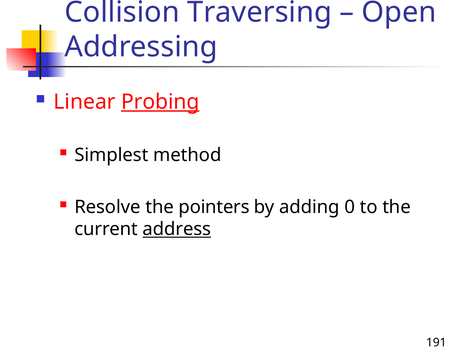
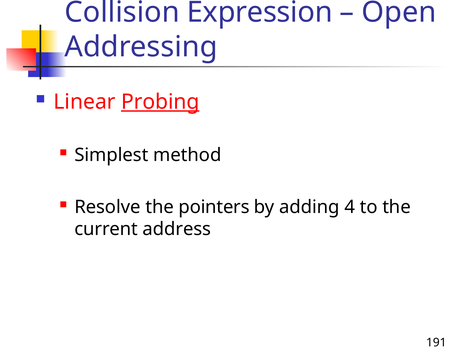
Traversing: Traversing -> Expression
0: 0 -> 4
address underline: present -> none
